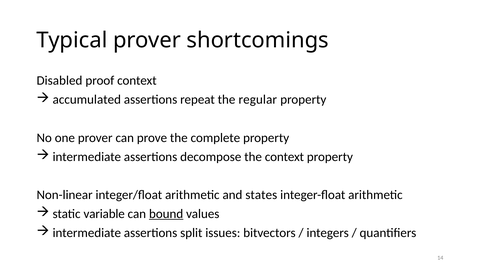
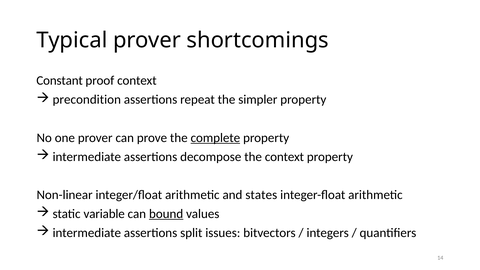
Disabled: Disabled -> Constant
accumulated: accumulated -> precondition
regular: regular -> simpler
complete underline: none -> present
